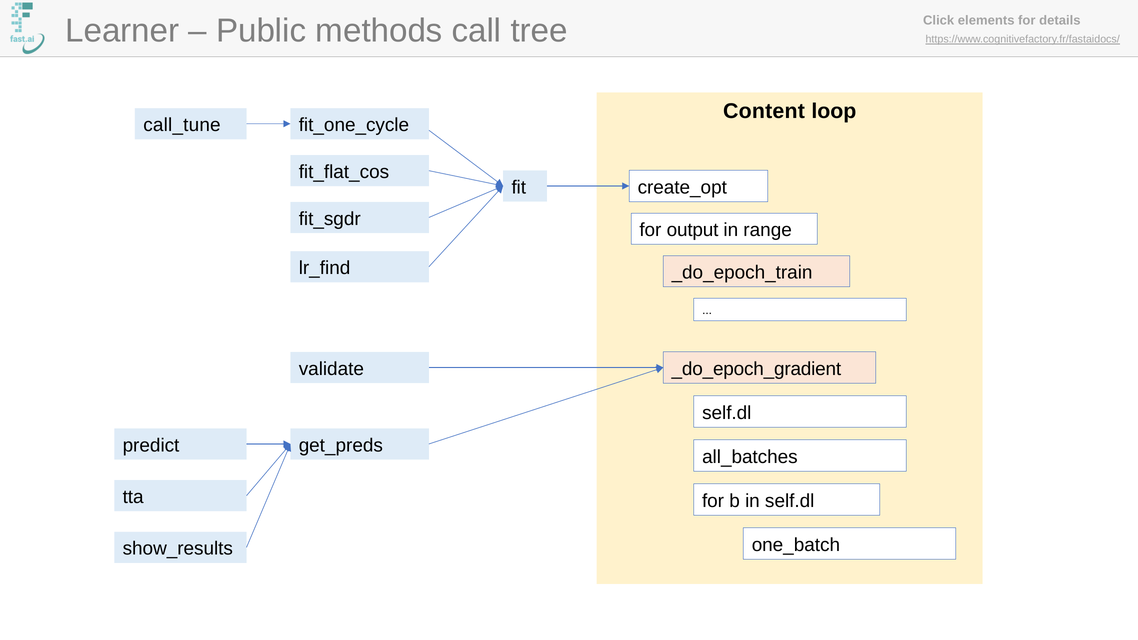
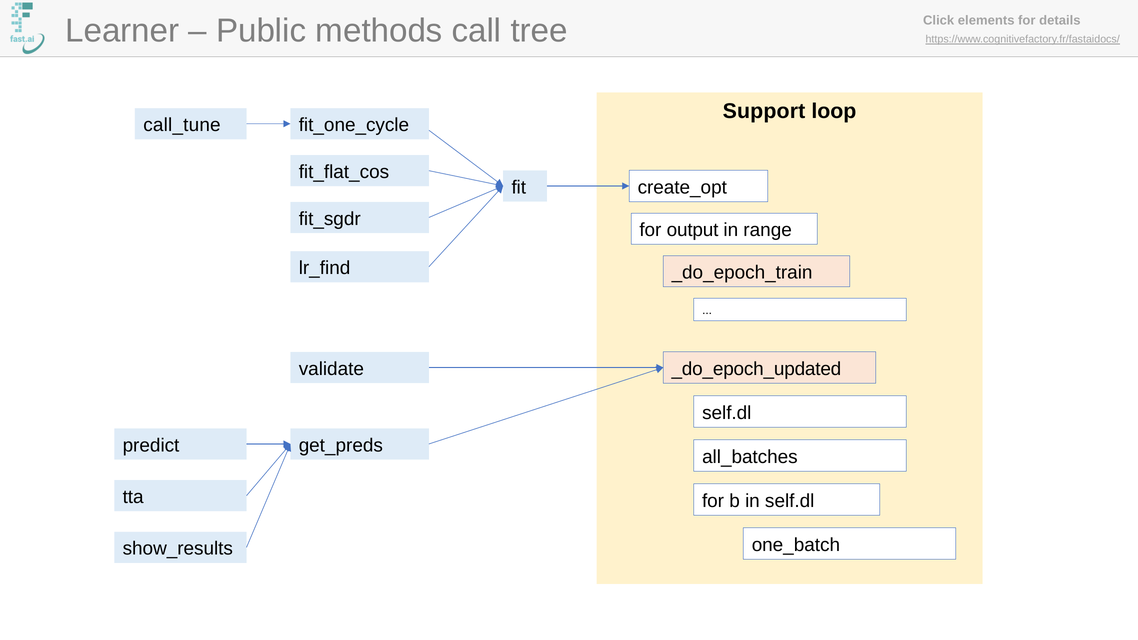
Content: Content -> Support
_do_epoch_gradient: _do_epoch_gradient -> _do_epoch_updated
